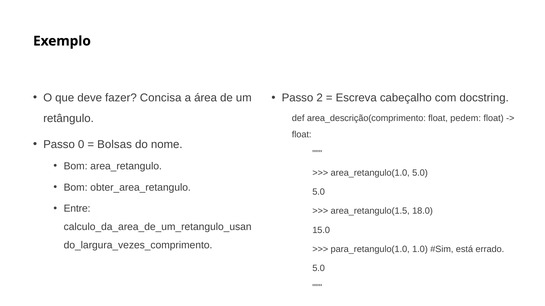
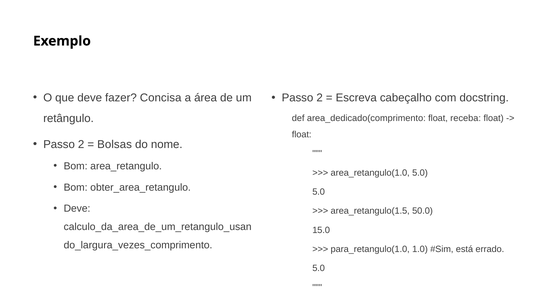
area_descrição(comprimento: area_descrição(comprimento -> area_dedicado(comprimento
pedem: pedem -> receba
0 at (81, 145): 0 -> 2
Entre at (77, 209): Entre -> Deve
18.0: 18.0 -> 50.0
